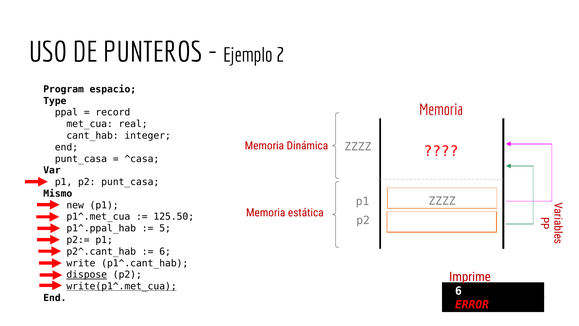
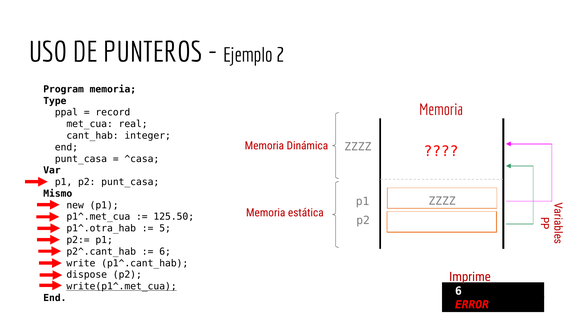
Program espacio: espacio -> memoria
p1^.ppal_hab: p1^.ppal_hab -> p1^.otra_hab
dispose underline: present -> none
